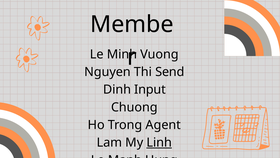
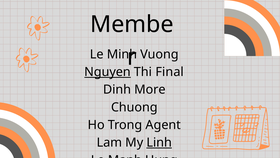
Nguyen underline: none -> present
Send: Send -> Final
Input: Input -> More
